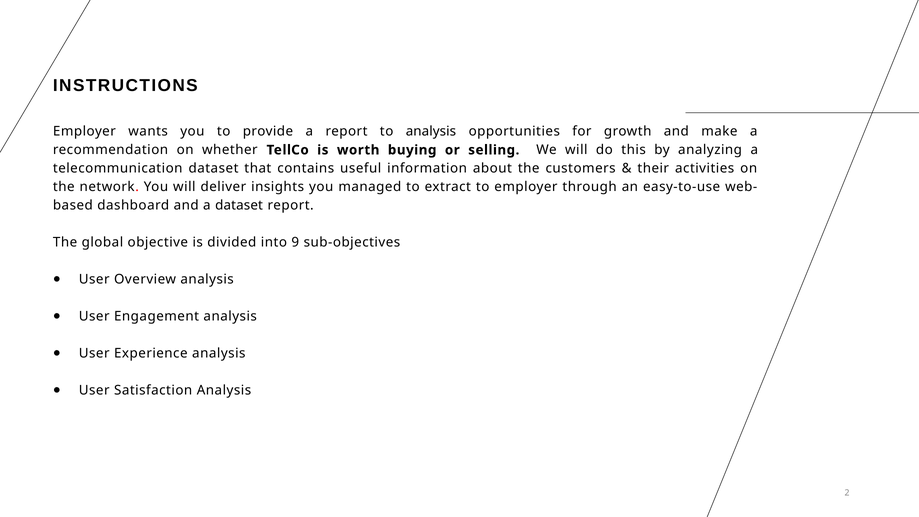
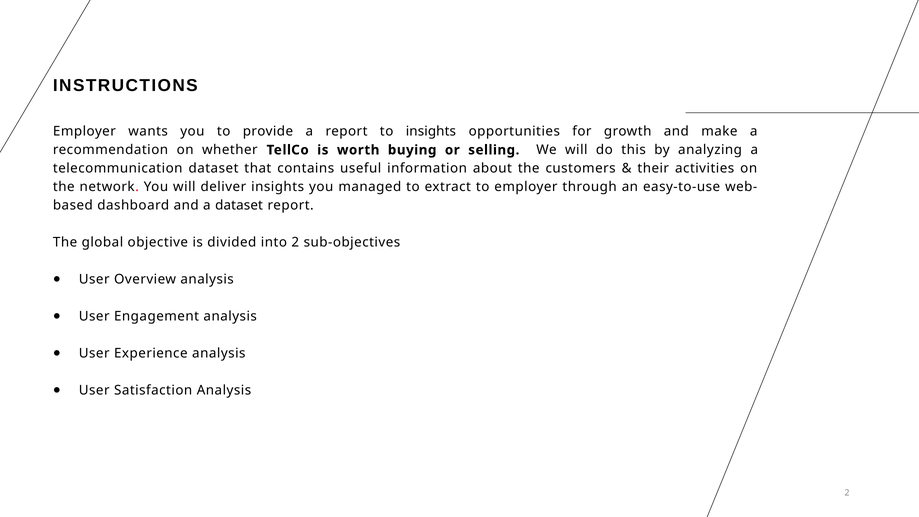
to analysis: analysis -> insights
into 9: 9 -> 2
